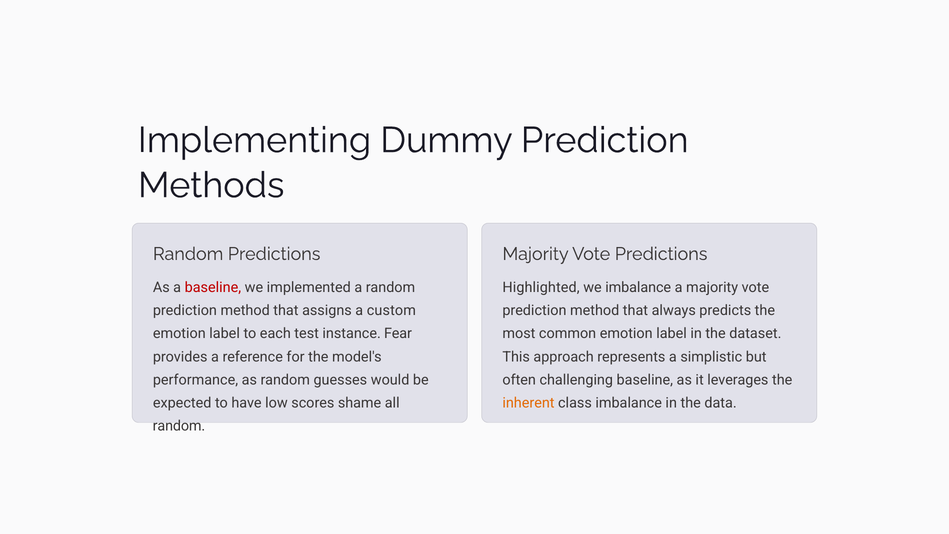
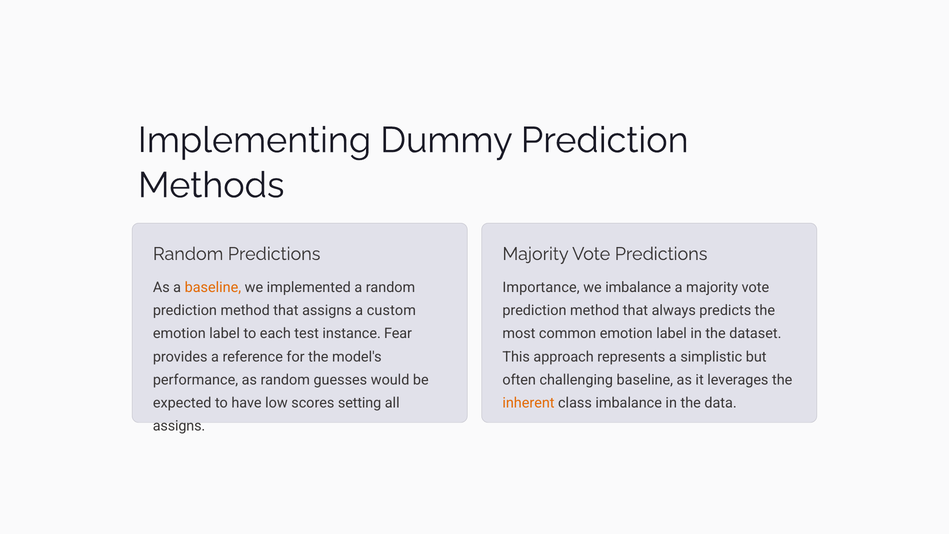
baseline at (213, 288) colour: red -> orange
Highlighted: Highlighted -> Importance
shame: shame -> setting
random at (179, 426): random -> assigns
